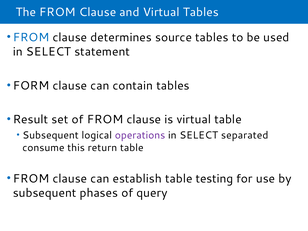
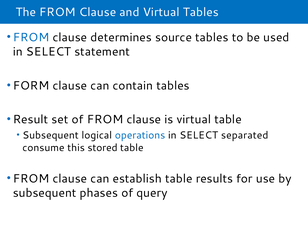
operations colour: purple -> blue
return: return -> stored
testing: testing -> results
